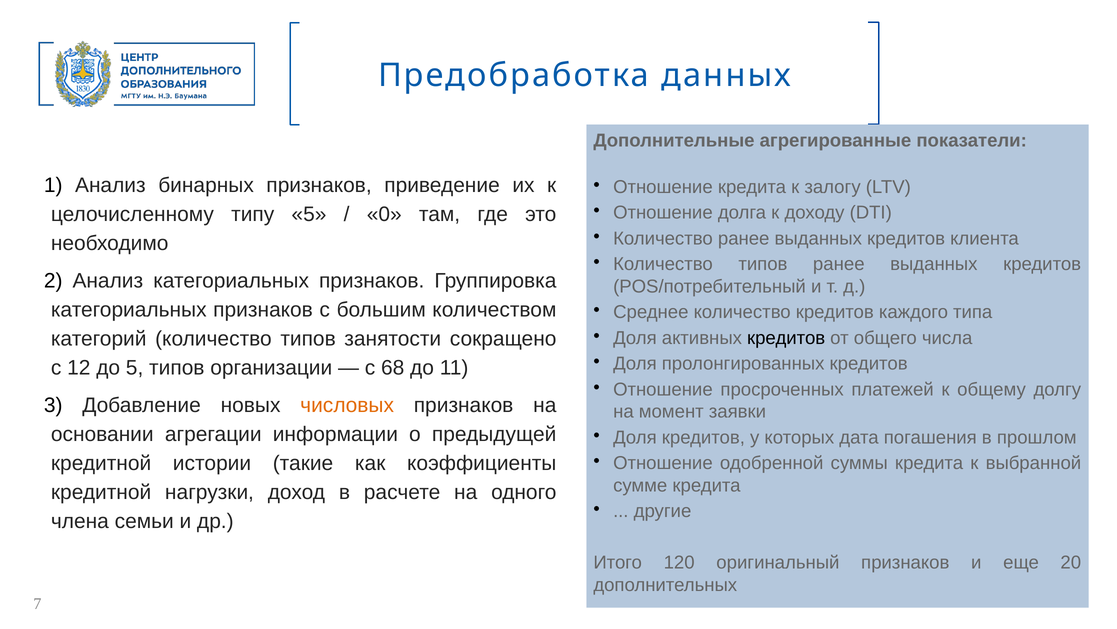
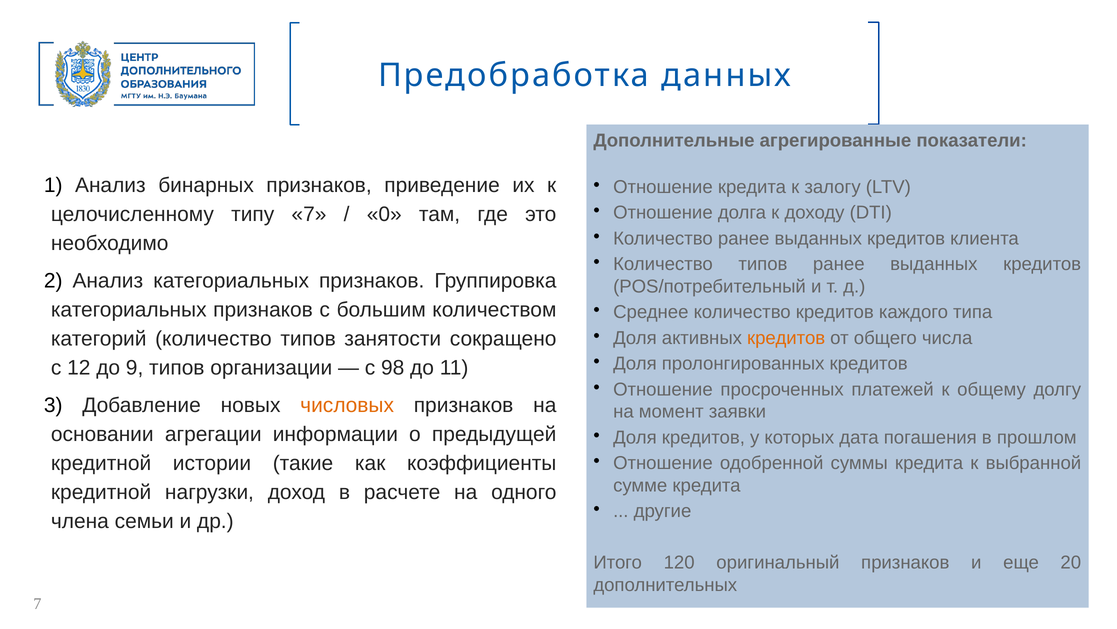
типу 5: 5 -> 7
кредитов at (786, 338) colour: black -> orange
до 5: 5 -> 9
68: 68 -> 98
